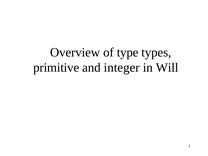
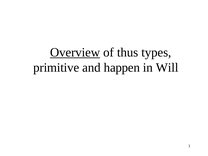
Overview underline: none -> present
type: type -> thus
integer: integer -> happen
